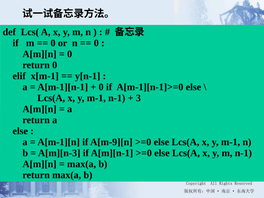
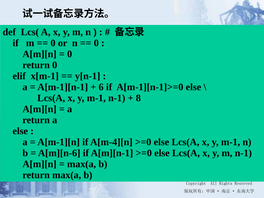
0 at (101, 87): 0 -> 6
3: 3 -> 8
A[m-9][n: A[m-9][n -> A[m-4][n
A[m][n-3: A[m][n-3 -> A[m][n-6
